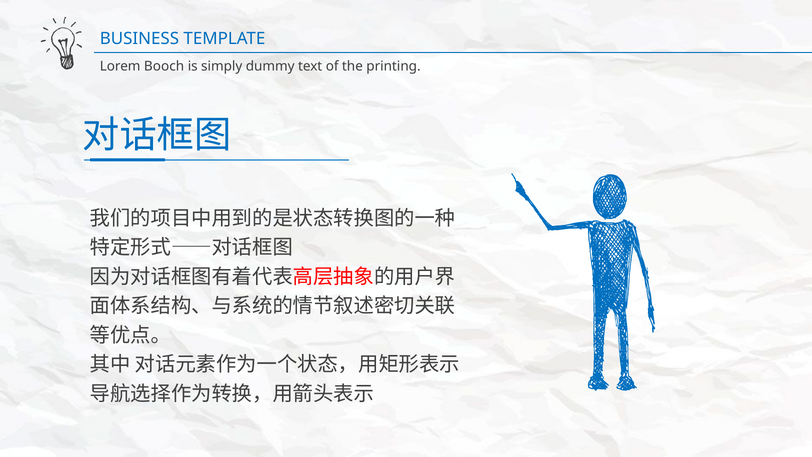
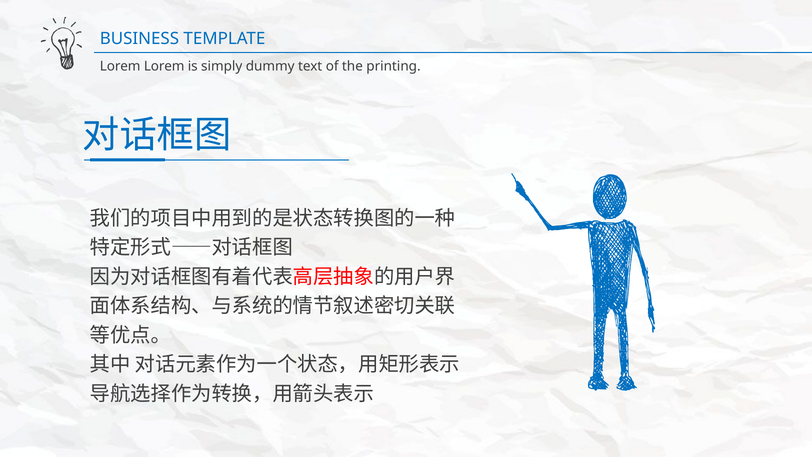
Lorem Booch: Booch -> Lorem
